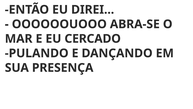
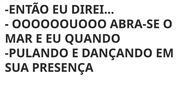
CERCADO: CERCADO -> QUANDO
